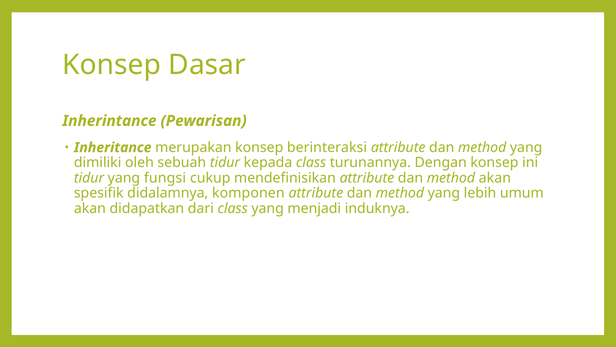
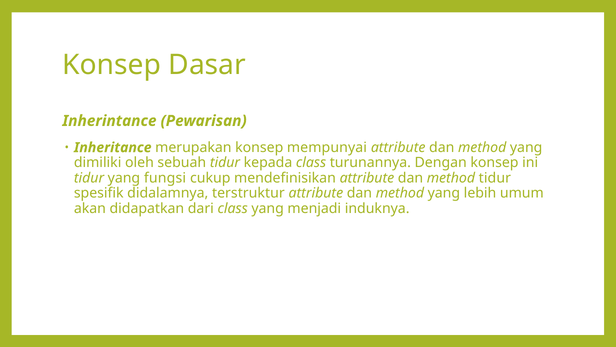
berinteraksi: berinteraksi -> mempunyai
method akan: akan -> tidur
komponen: komponen -> terstruktur
